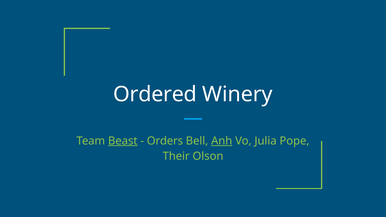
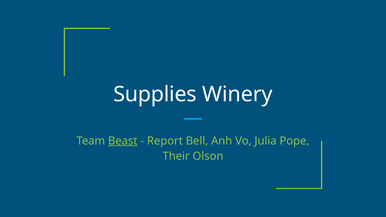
Ordered: Ordered -> Supplies
Orders: Orders -> Report
Anh underline: present -> none
